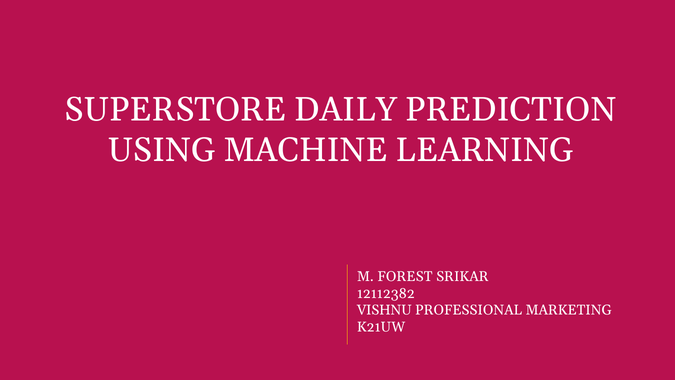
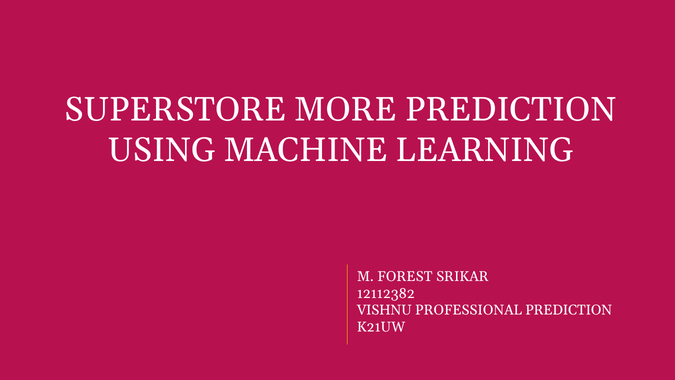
DAILY: DAILY -> MORE
PROFESSIONAL MARKETING: MARKETING -> PREDICTION
